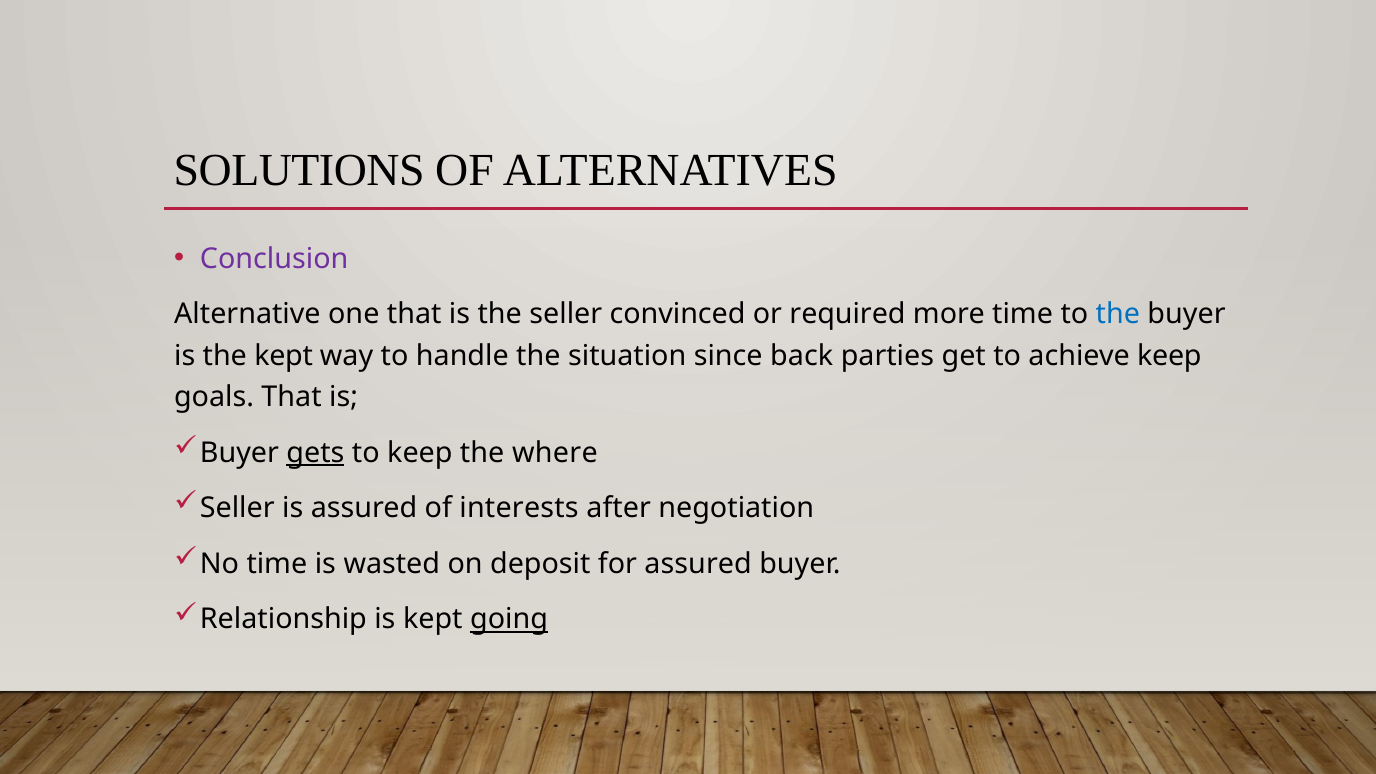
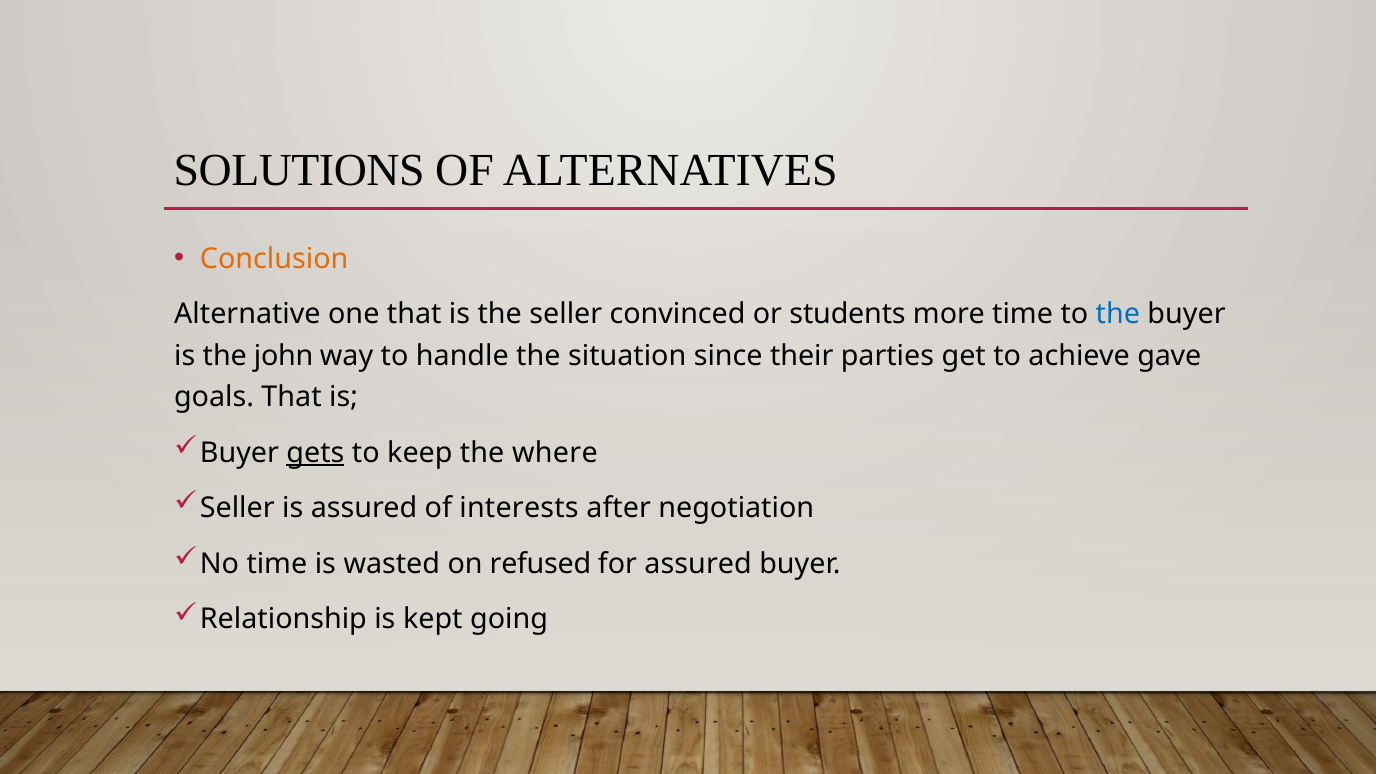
Conclusion colour: purple -> orange
required: required -> students
the kept: kept -> john
back: back -> their
achieve keep: keep -> gave
deposit: deposit -> refused
going underline: present -> none
